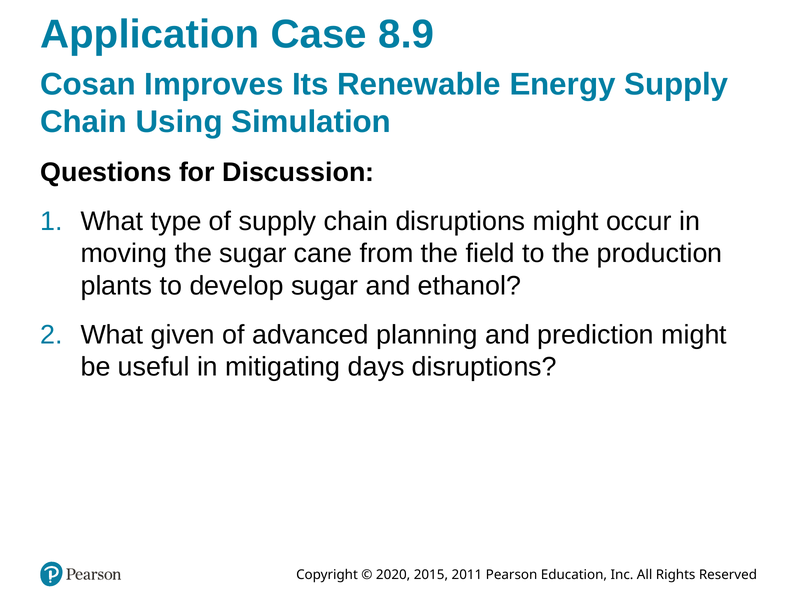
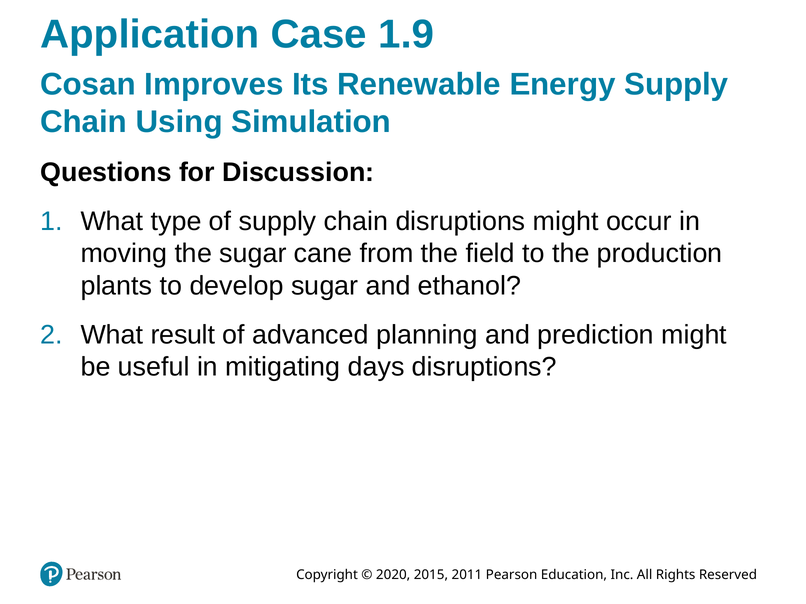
8.9: 8.9 -> 1.9
given: given -> result
